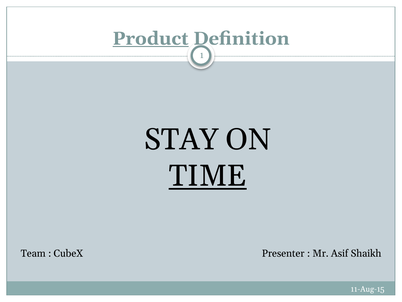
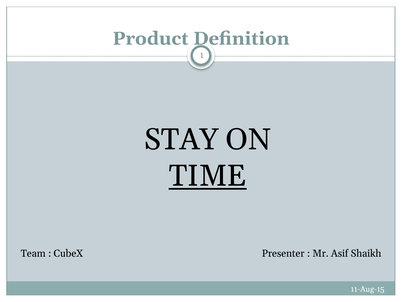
Product underline: present -> none
